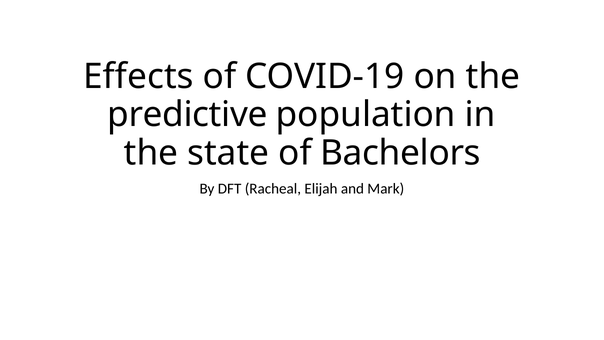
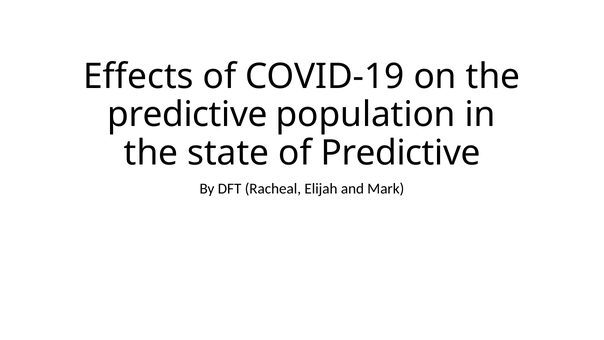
of Bachelors: Bachelors -> Predictive
